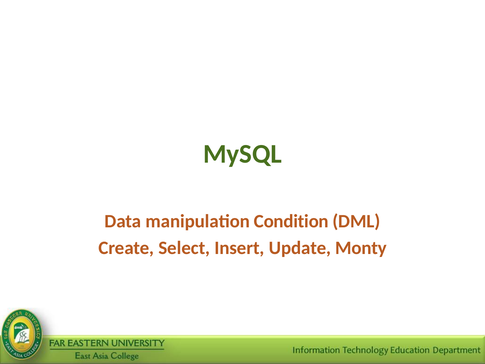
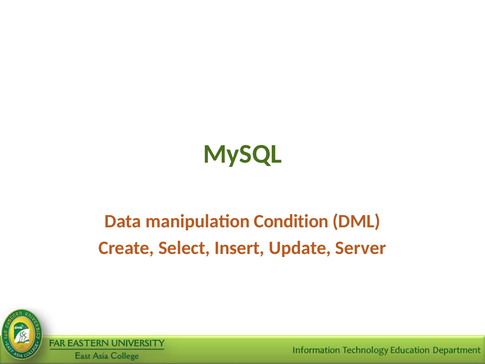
Monty: Monty -> Server
